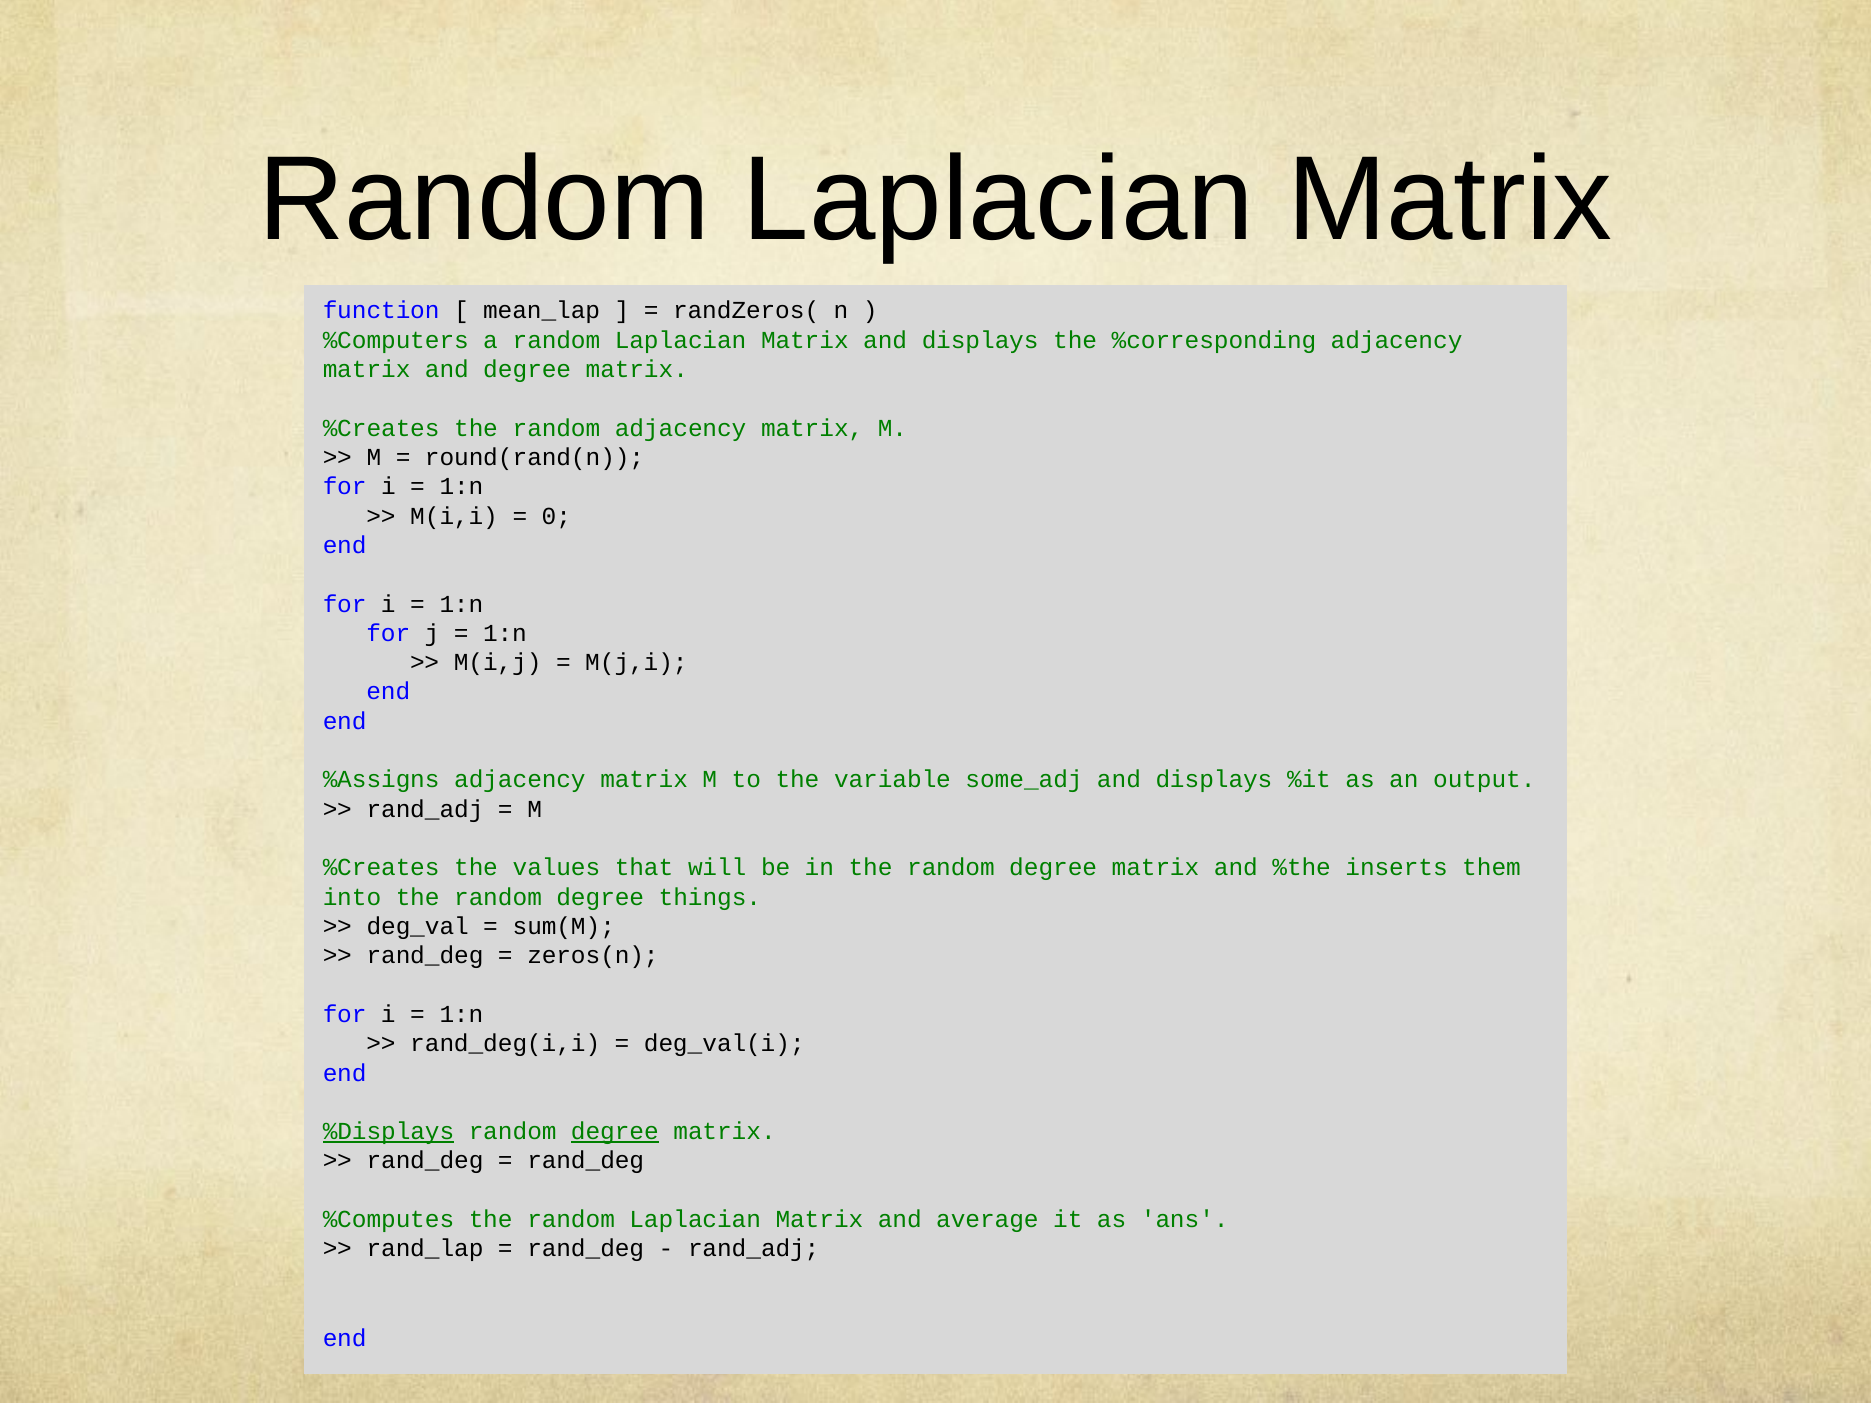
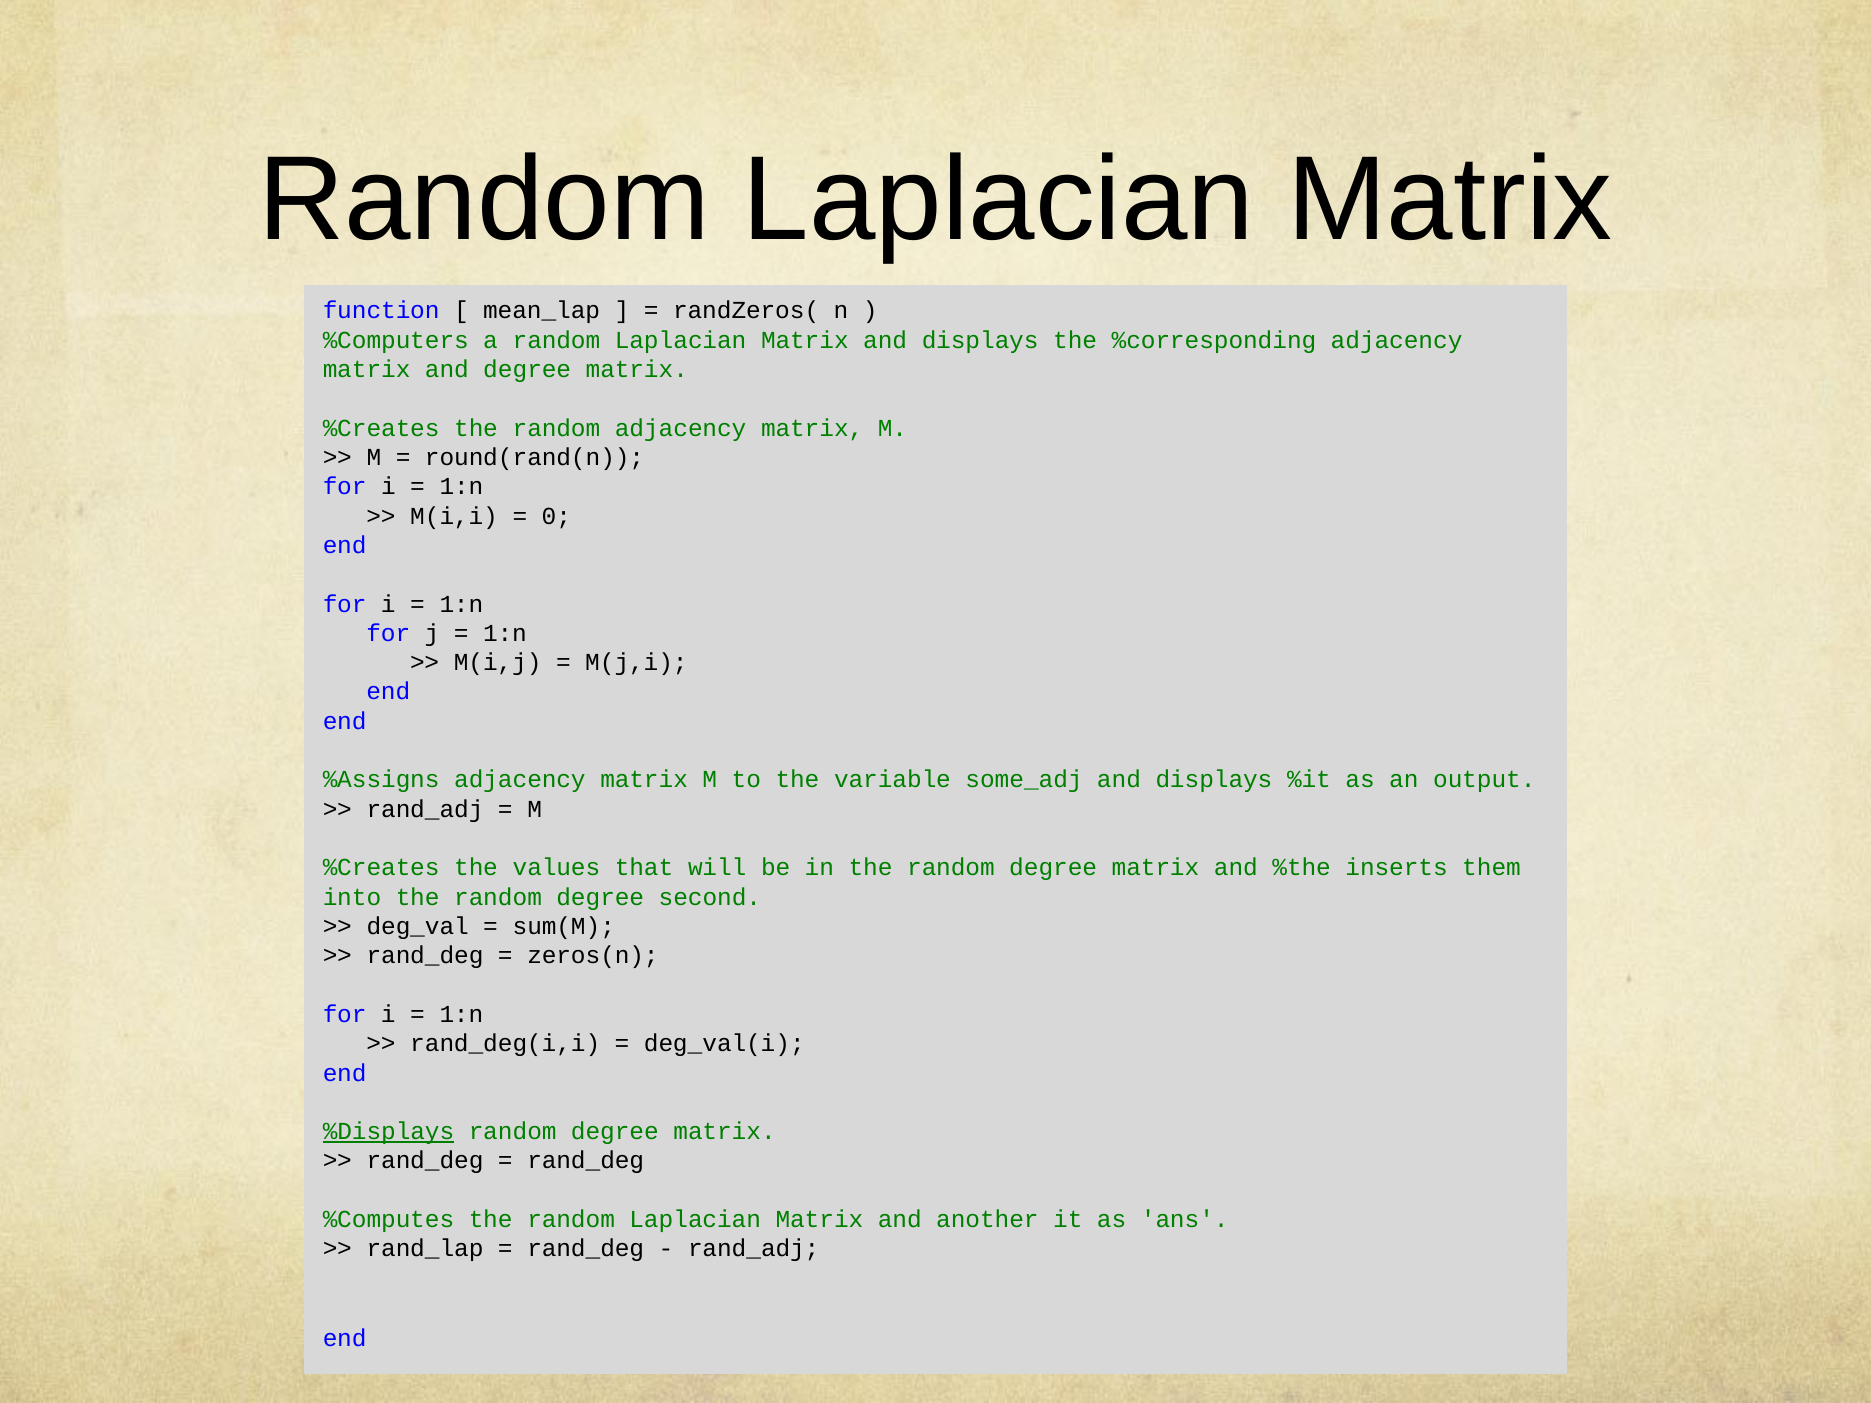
things: things -> second
degree at (615, 1132) underline: present -> none
average: average -> another
